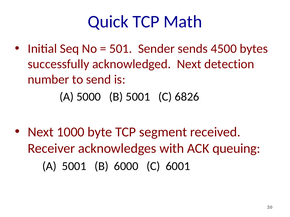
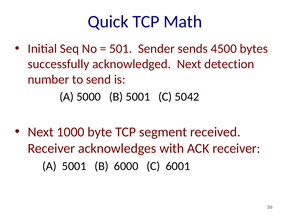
6826: 6826 -> 5042
ACK queuing: queuing -> receiver
